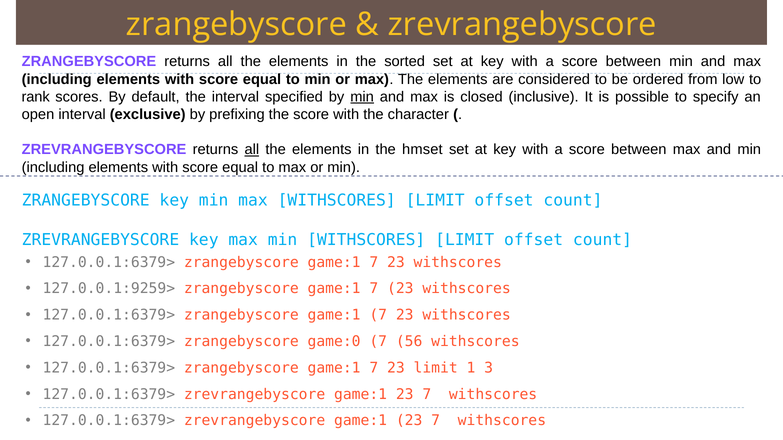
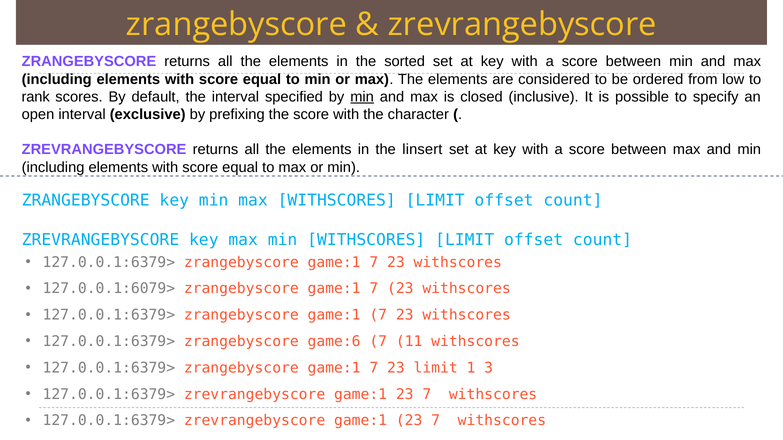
all at (252, 150) underline: present -> none
hmset: hmset -> linsert
127.0.0.1:9259>: 127.0.0.1:9259> -> 127.0.0.1:6079>
game:0: game:0 -> game:6
56: 56 -> 11
